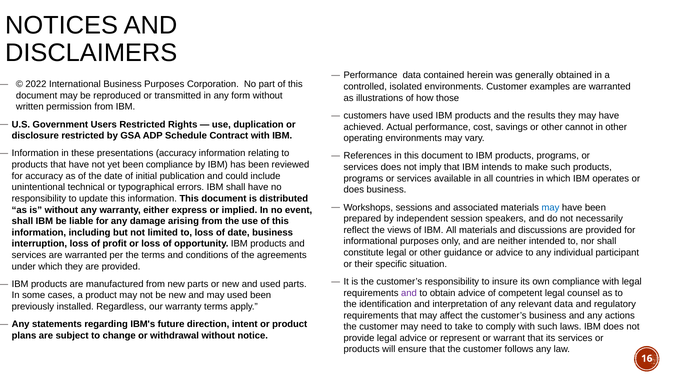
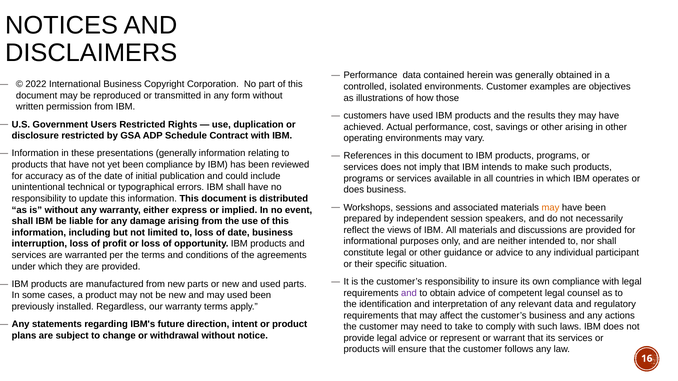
Business Purposes: Purposes -> Copyright
examples are warranted: warranted -> objectives
other cannot: cannot -> arising
presentations accuracy: accuracy -> generally
may at (550, 208) colour: blue -> orange
